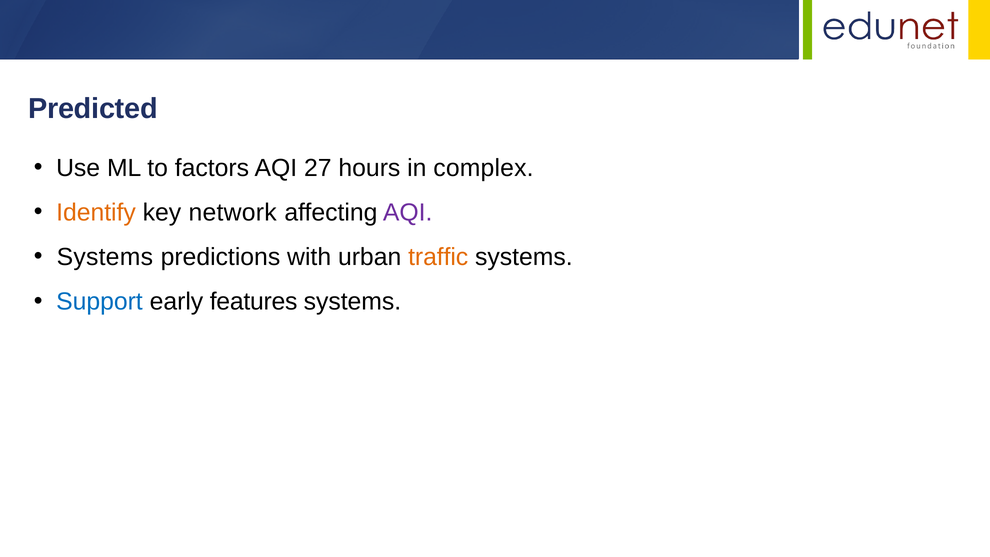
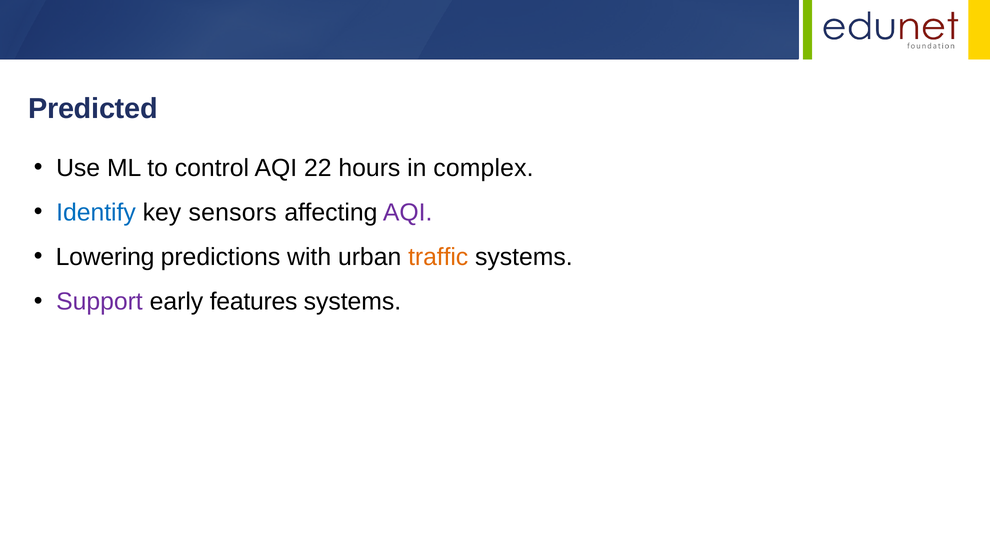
factors: factors -> control
27: 27 -> 22
Identify colour: orange -> blue
network: network -> sensors
Systems at (105, 257): Systems -> Lowering
Support colour: blue -> purple
